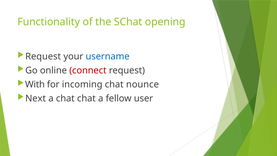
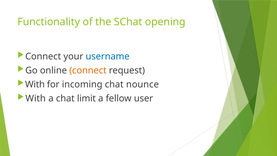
Request at (43, 56): Request -> Connect
connect at (88, 70) colour: red -> orange
Next at (36, 98): Next -> With
chat chat: chat -> limit
